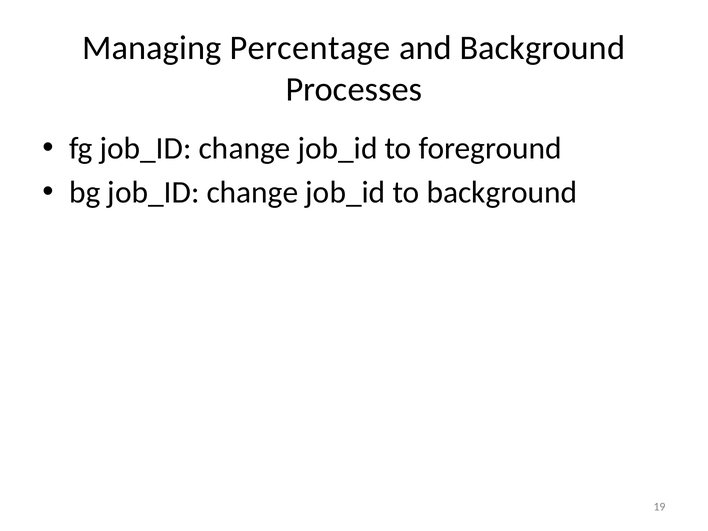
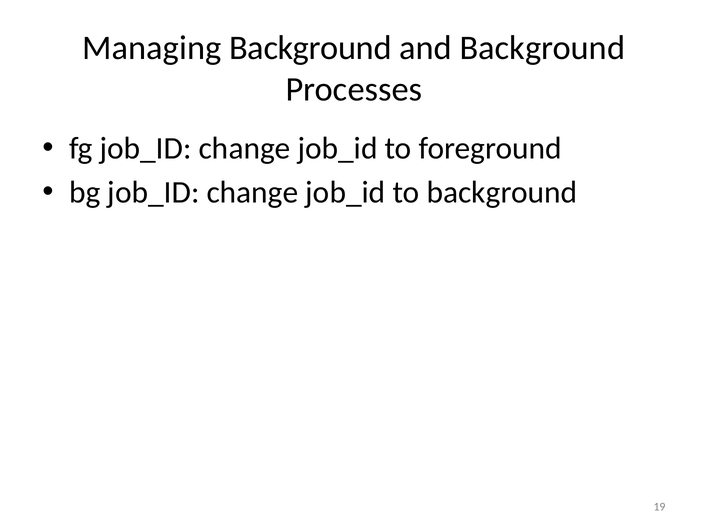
Managing Percentage: Percentage -> Background
